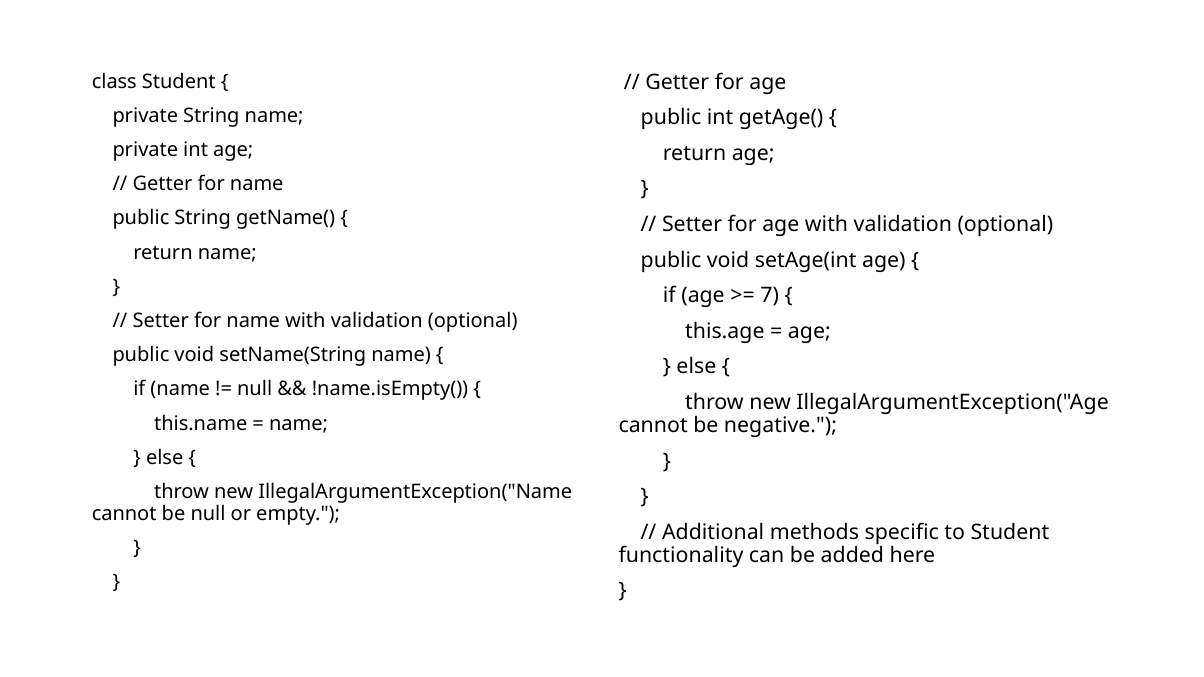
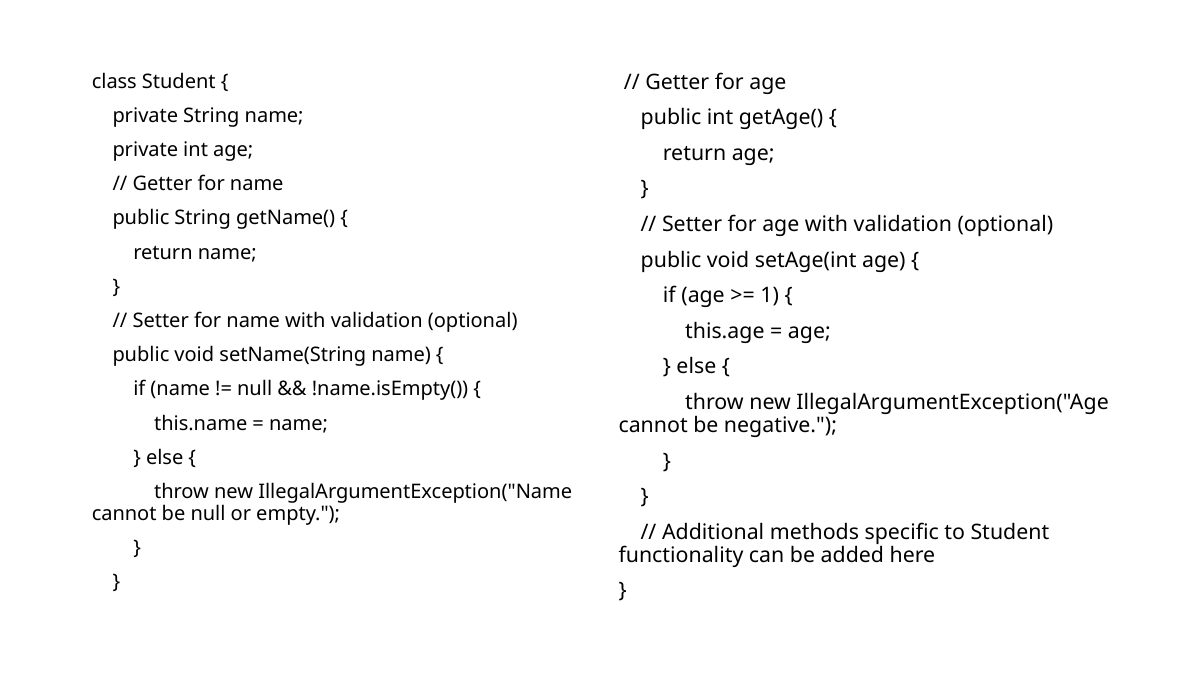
7: 7 -> 1
